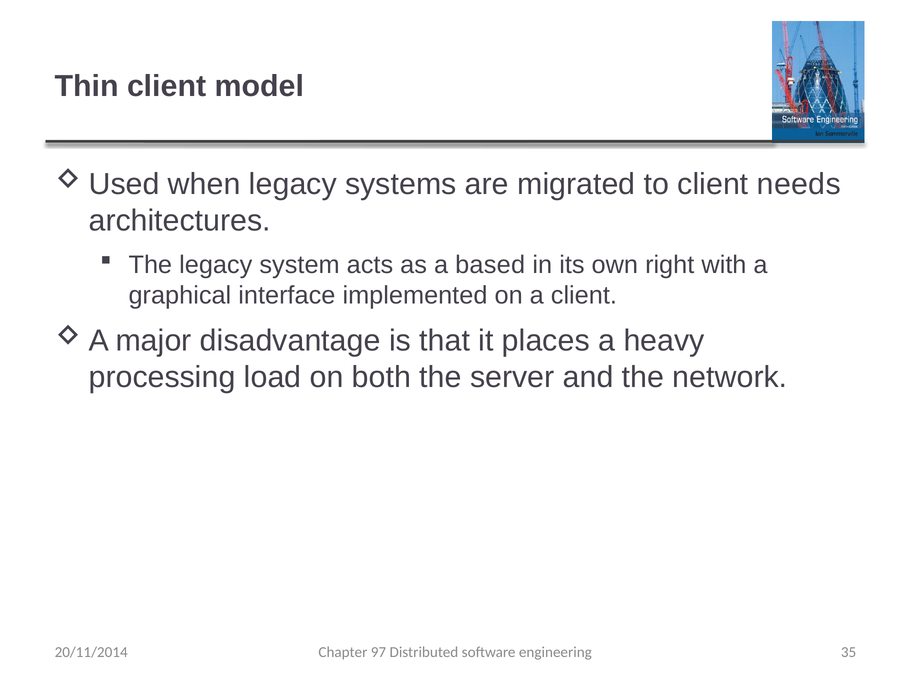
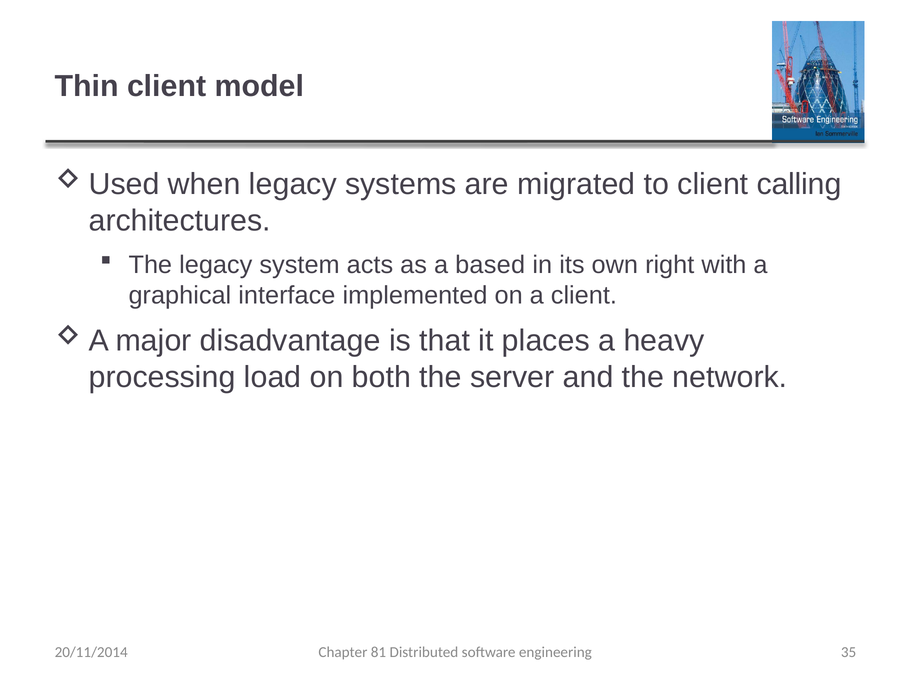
needs: needs -> calling
97: 97 -> 81
